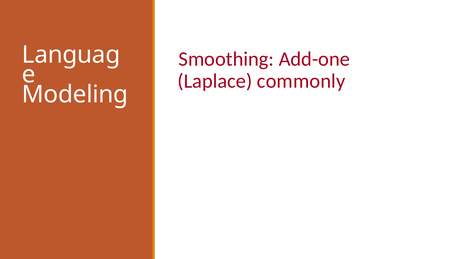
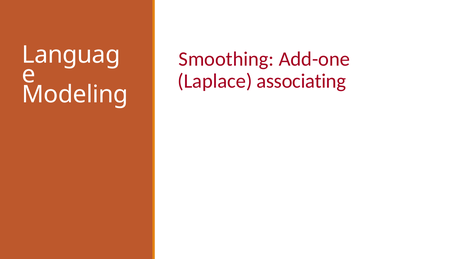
commonly: commonly -> associating
